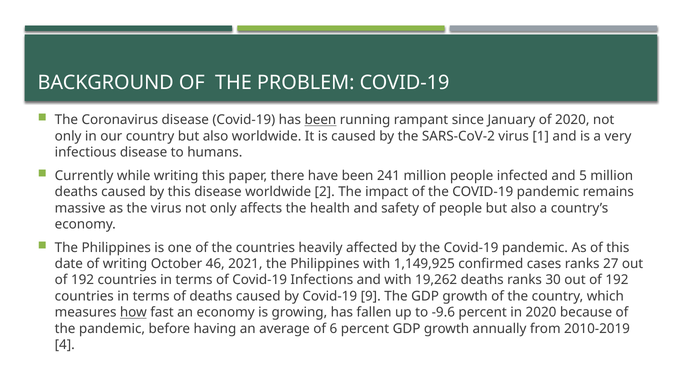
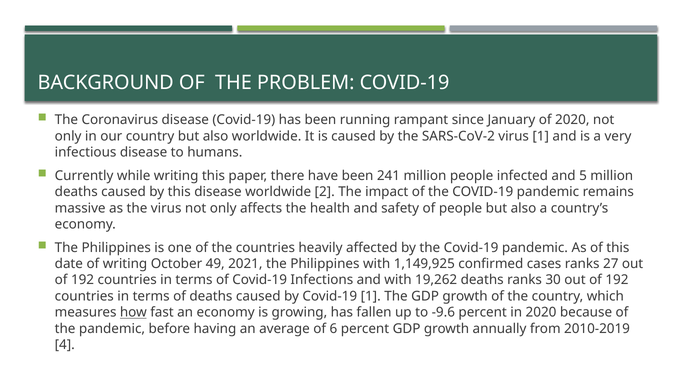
been at (320, 120) underline: present -> none
46: 46 -> 49
Covid-19 9: 9 -> 1
